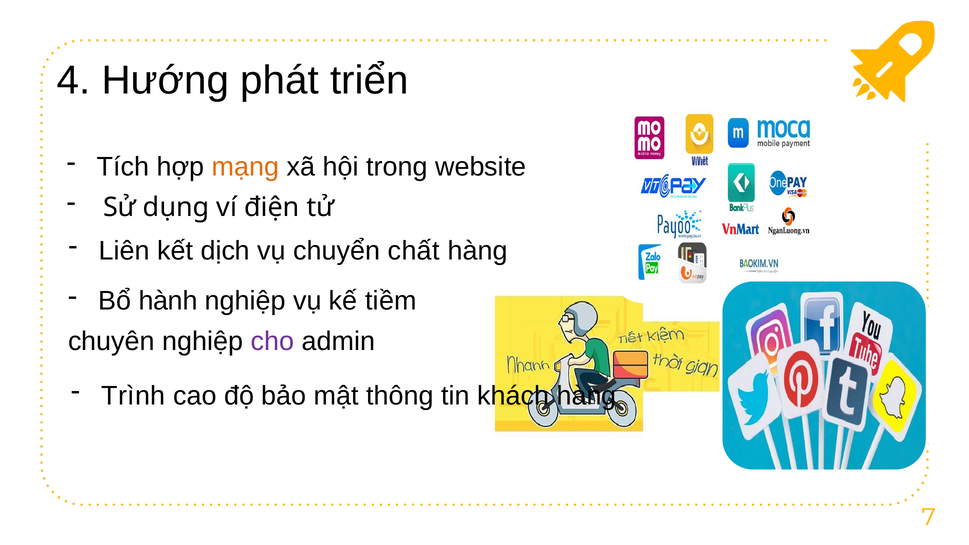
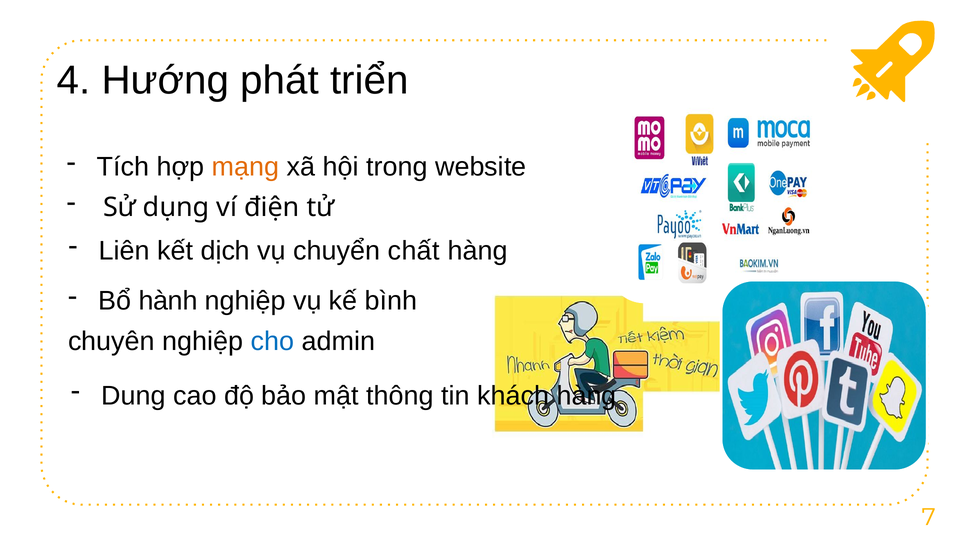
tiềm: tiềm -> bình
cho colour: purple -> blue
Trình: Trình -> Dung
